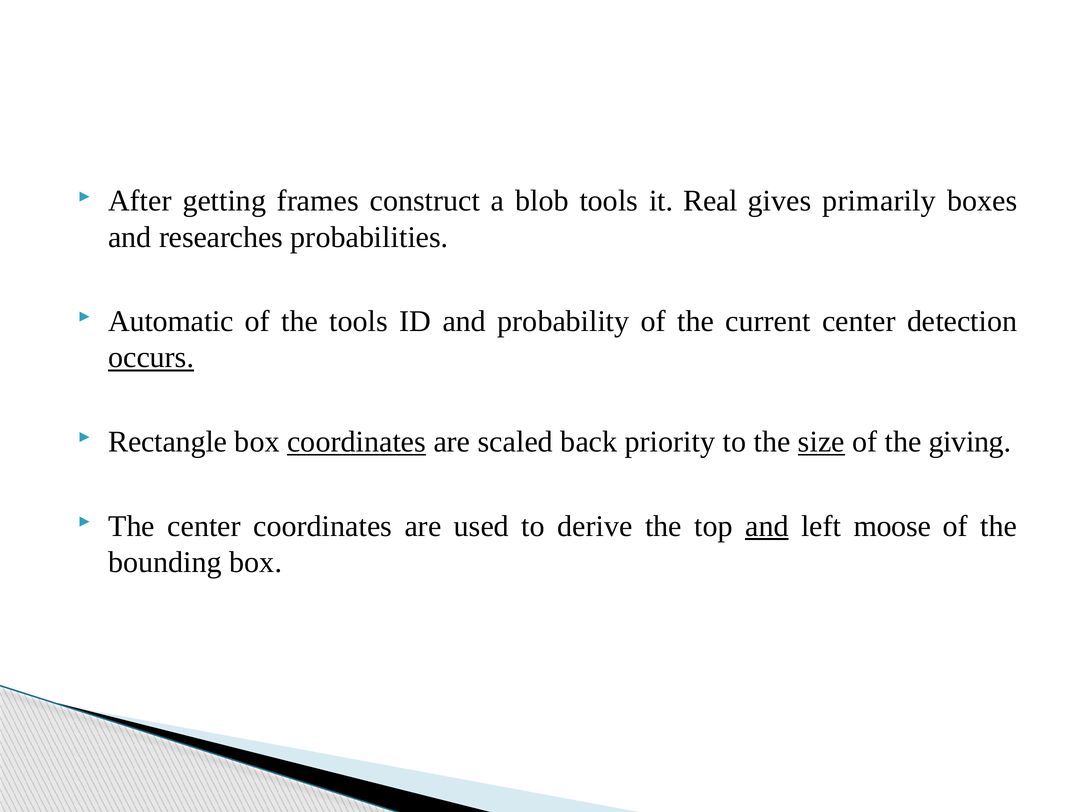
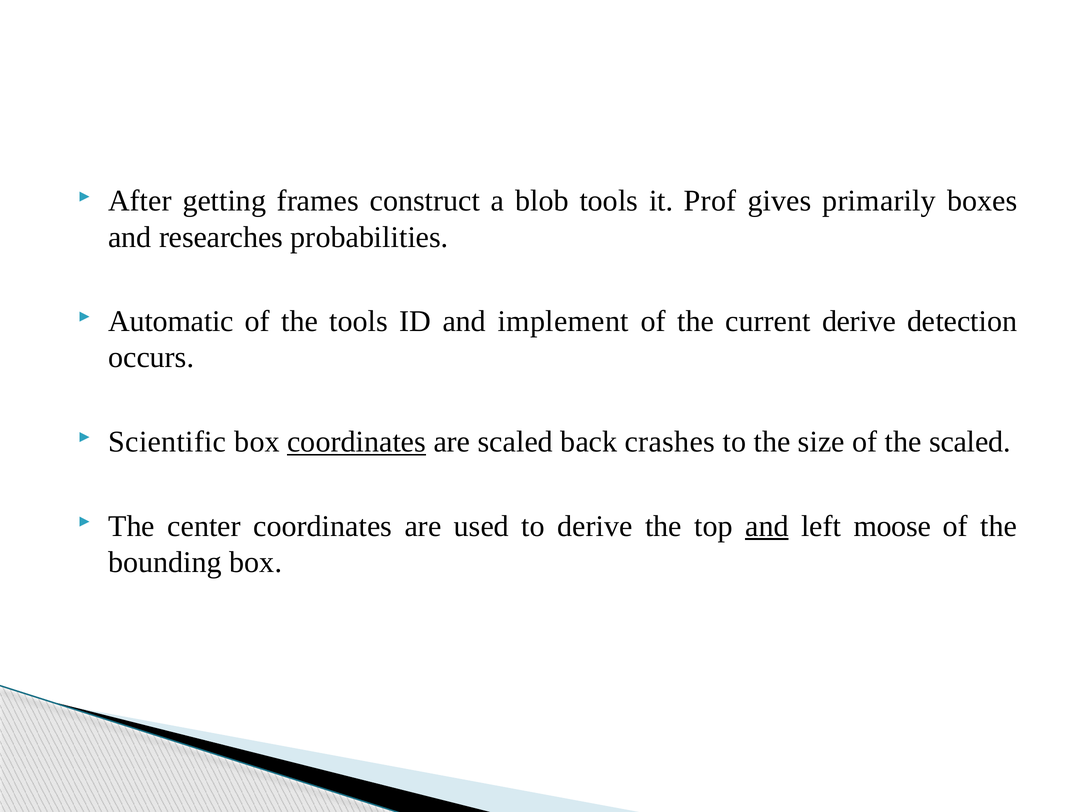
Real: Real -> Prof
probability: probability -> implement
current center: center -> derive
occurs underline: present -> none
Rectangle: Rectangle -> Scientific
priority: priority -> crashes
size underline: present -> none
the giving: giving -> scaled
